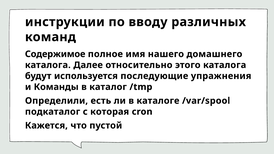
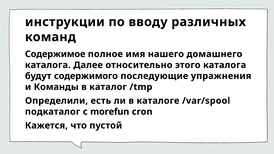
используется: используется -> содержимого
которая: которая -> morefun
